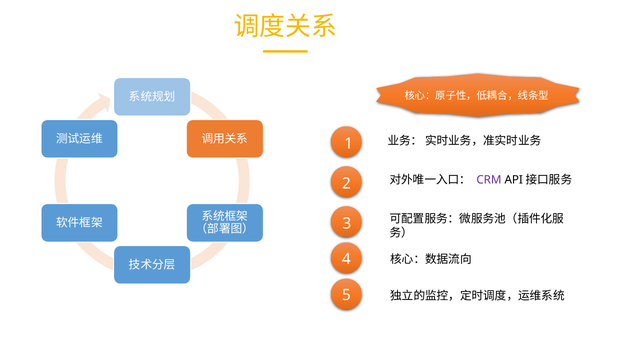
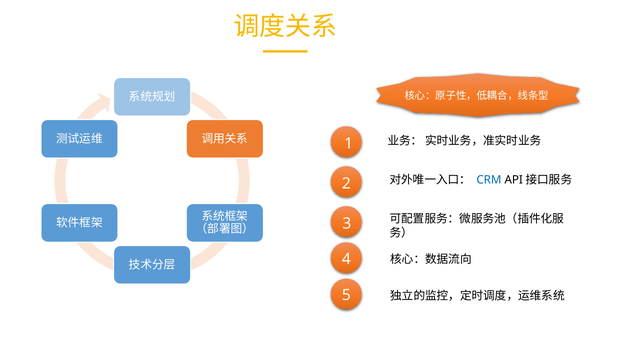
CRM colour: purple -> blue
